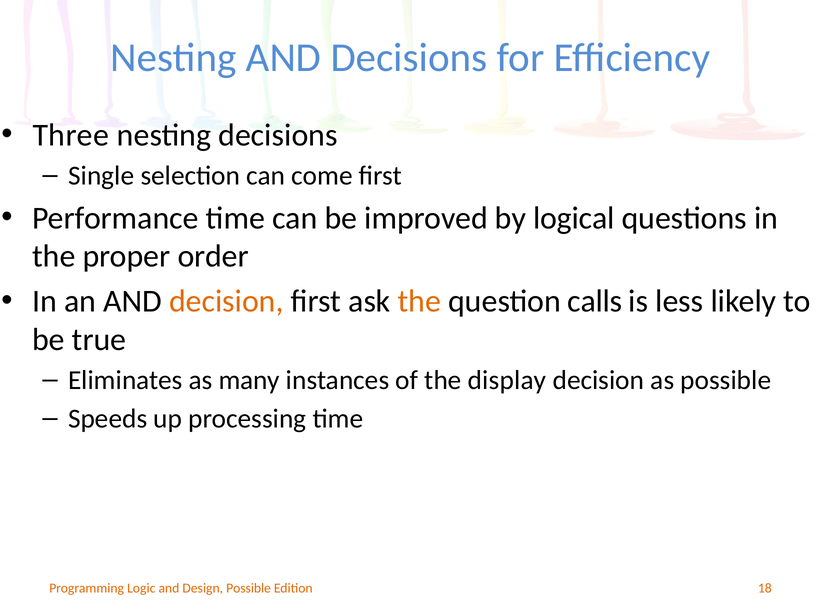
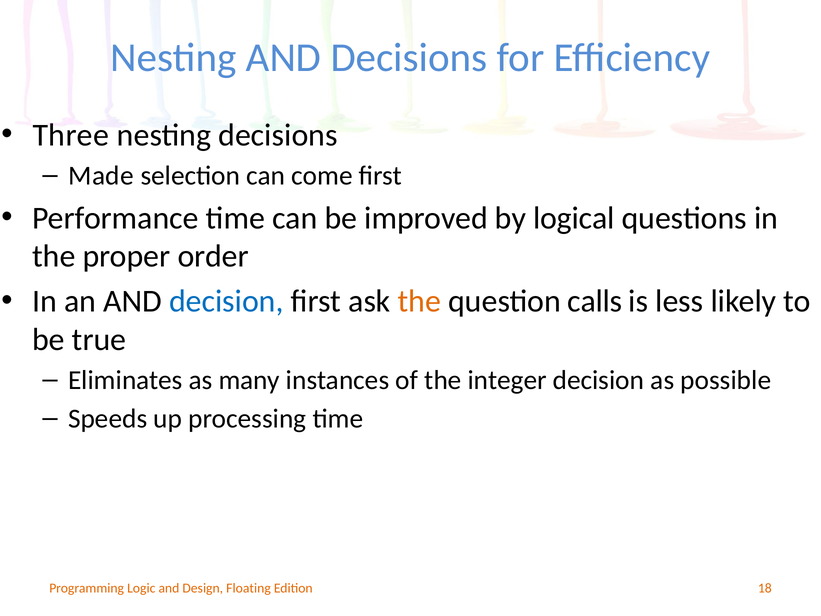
Single: Single -> Made
decision at (226, 301) colour: orange -> blue
display: display -> integer
Design Possible: Possible -> Floating
